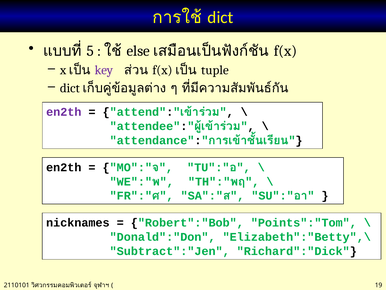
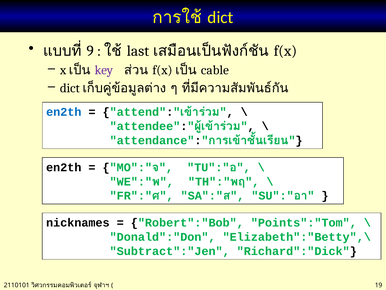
5: 5 -> 9
else: else -> last
tuple: tuple -> cable
en2th at (64, 112) colour: purple -> blue
